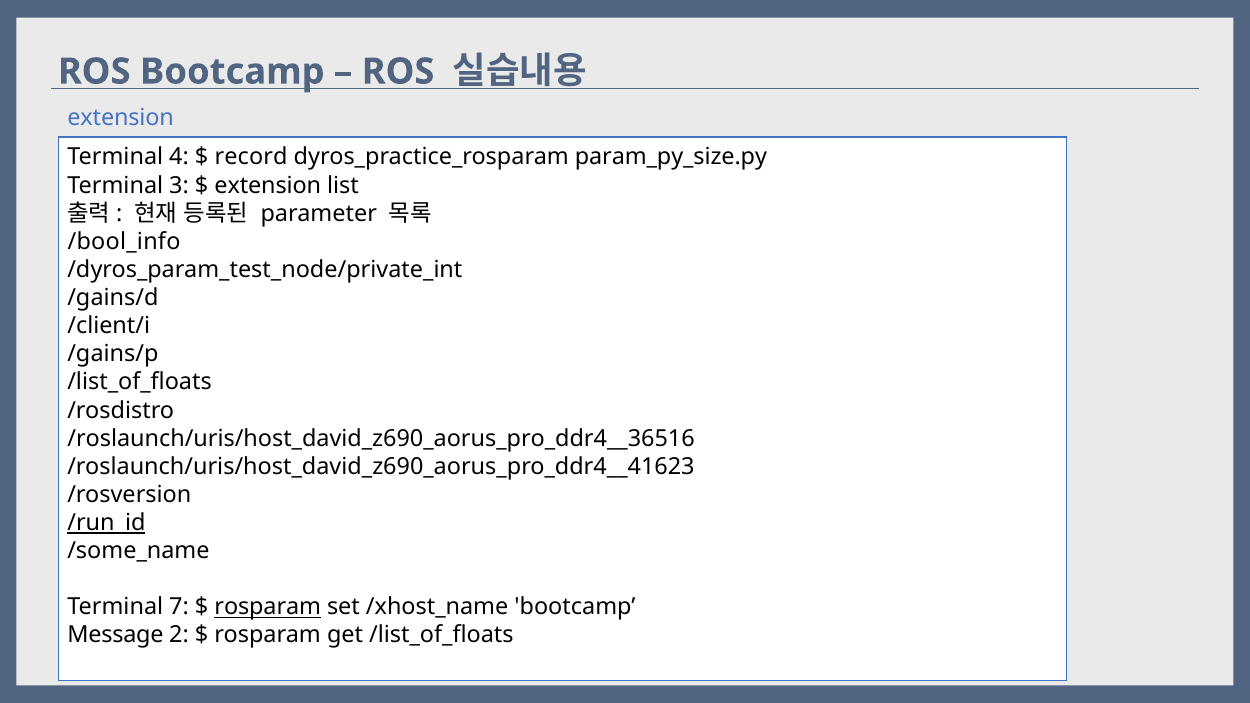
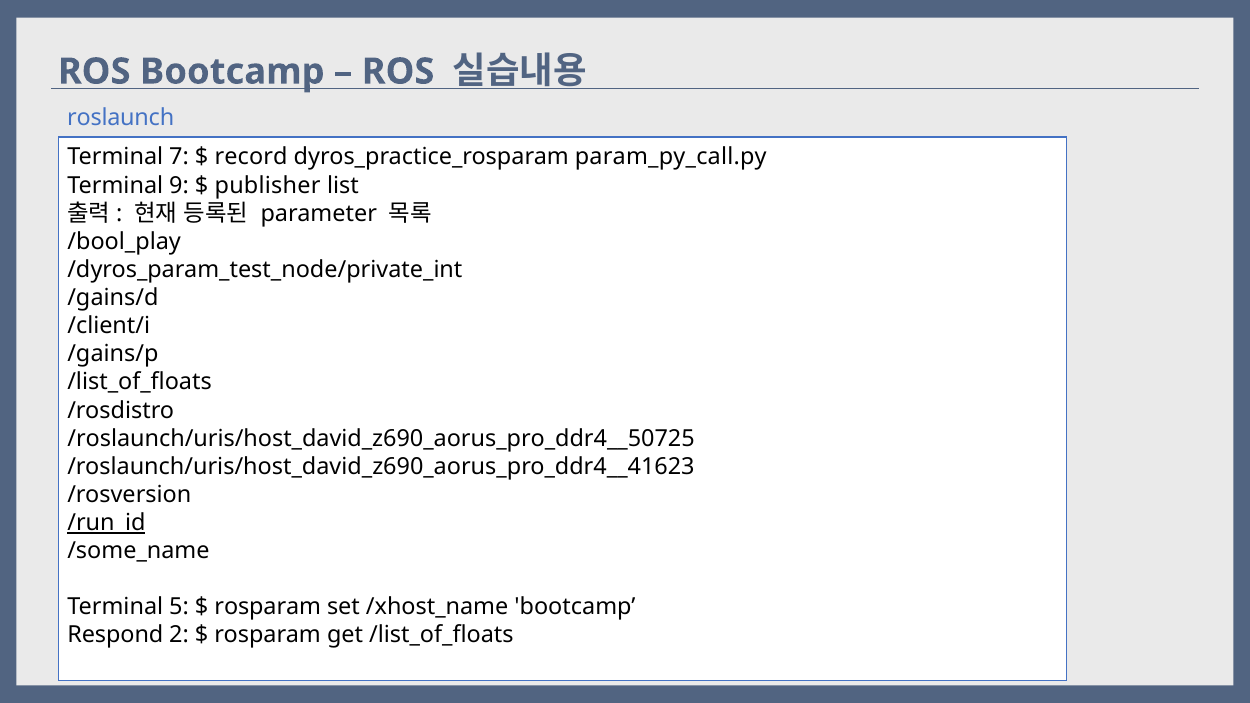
extension at (121, 117): extension -> roslaunch
4: 4 -> 7
param_py_size.py: param_py_size.py -> param_py_call.py
3: 3 -> 9
extension at (268, 185): extension -> publisher
/bool_info: /bool_info -> /bool_play
/roslaunch/uris/host_david_z690_aorus_pro_ddr4__36516: /roslaunch/uris/host_david_z690_aorus_pro_ddr4__36516 -> /roslaunch/uris/host_david_z690_aorus_pro_ddr4__50725
7: 7 -> 5
rosparam at (268, 607) underline: present -> none
Message: Message -> Respond
